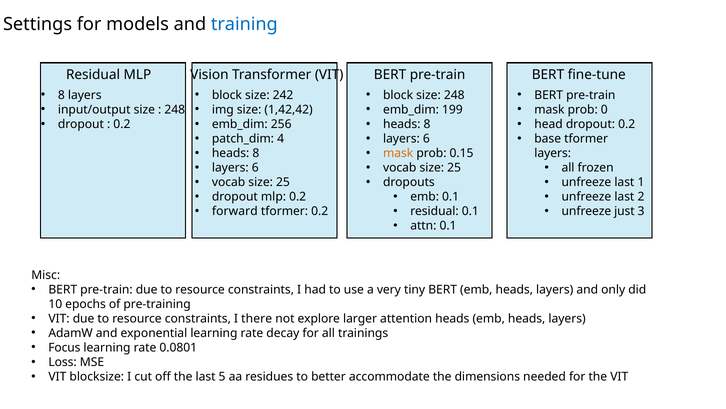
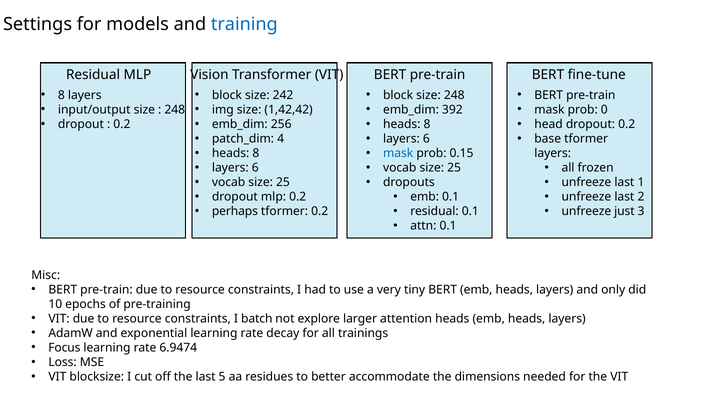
199: 199 -> 392
mask at (398, 153) colour: orange -> blue
forward: forward -> perhaps
there: there -> batch
0.0801: 0.0801 -> 6.9474
